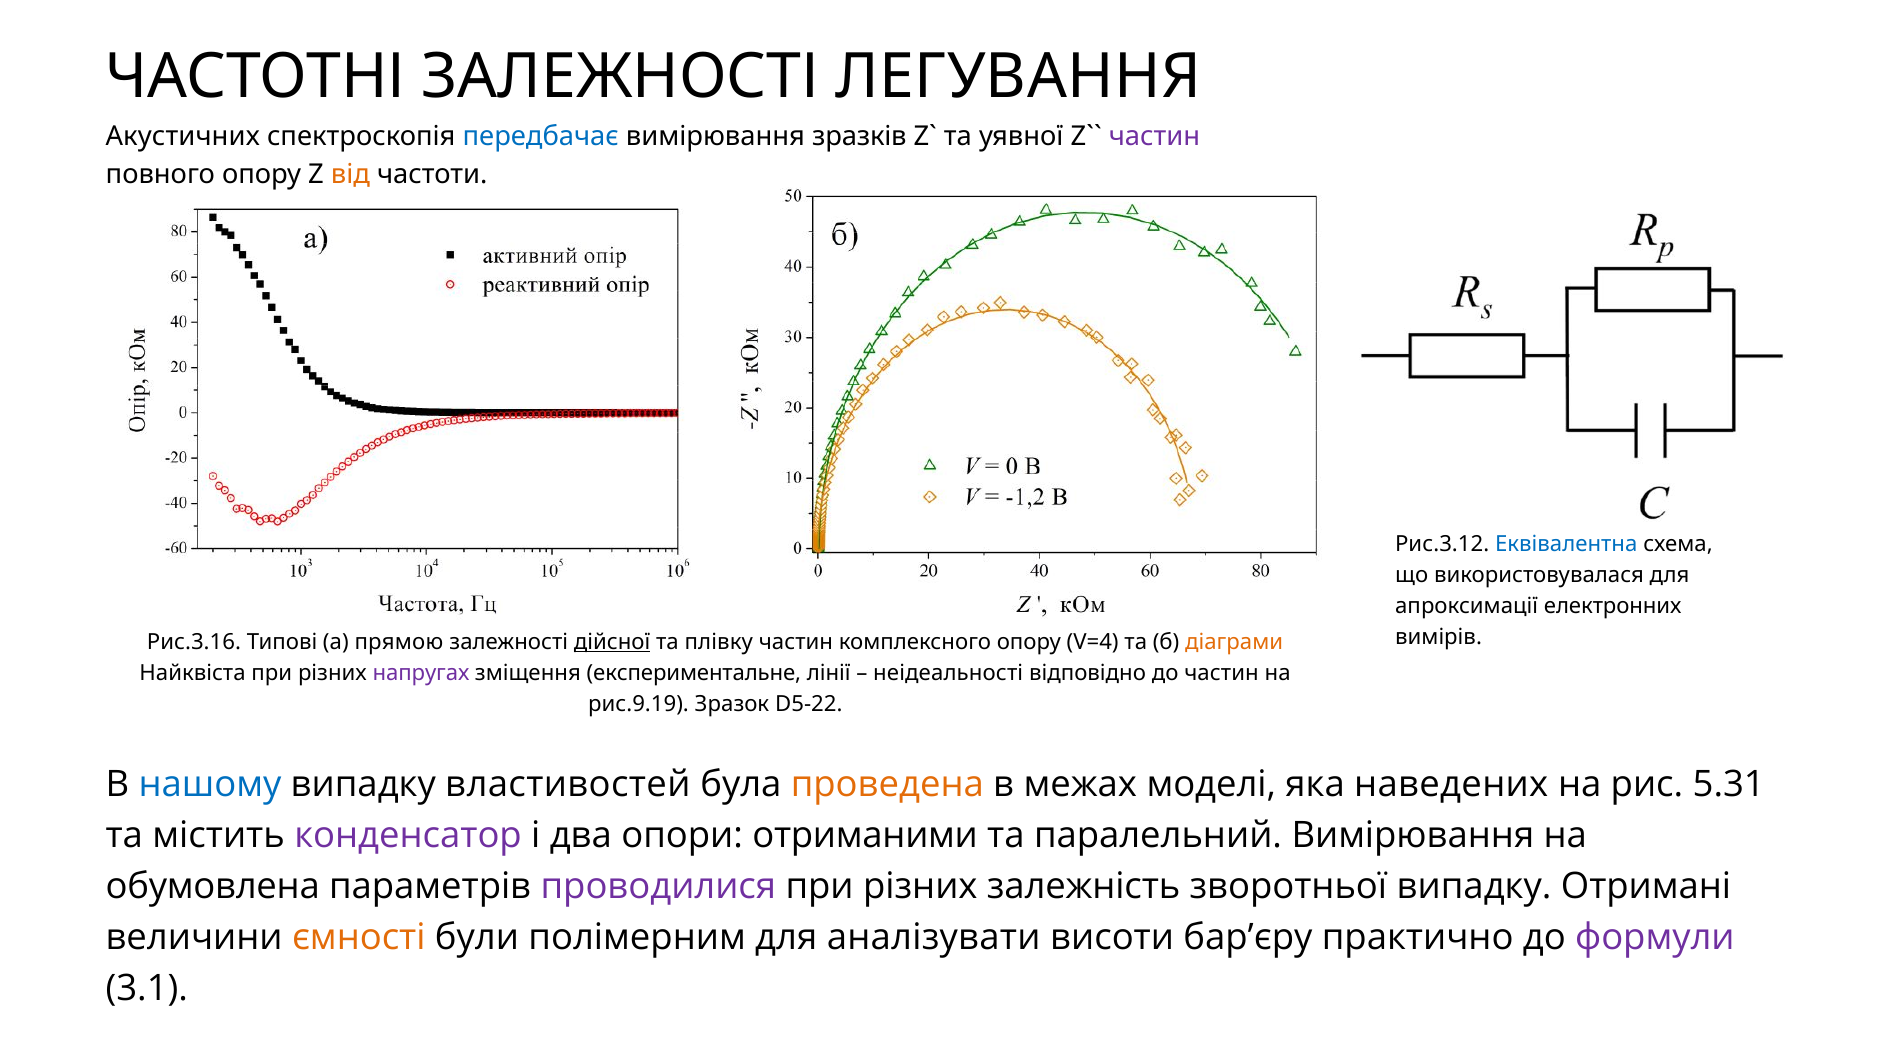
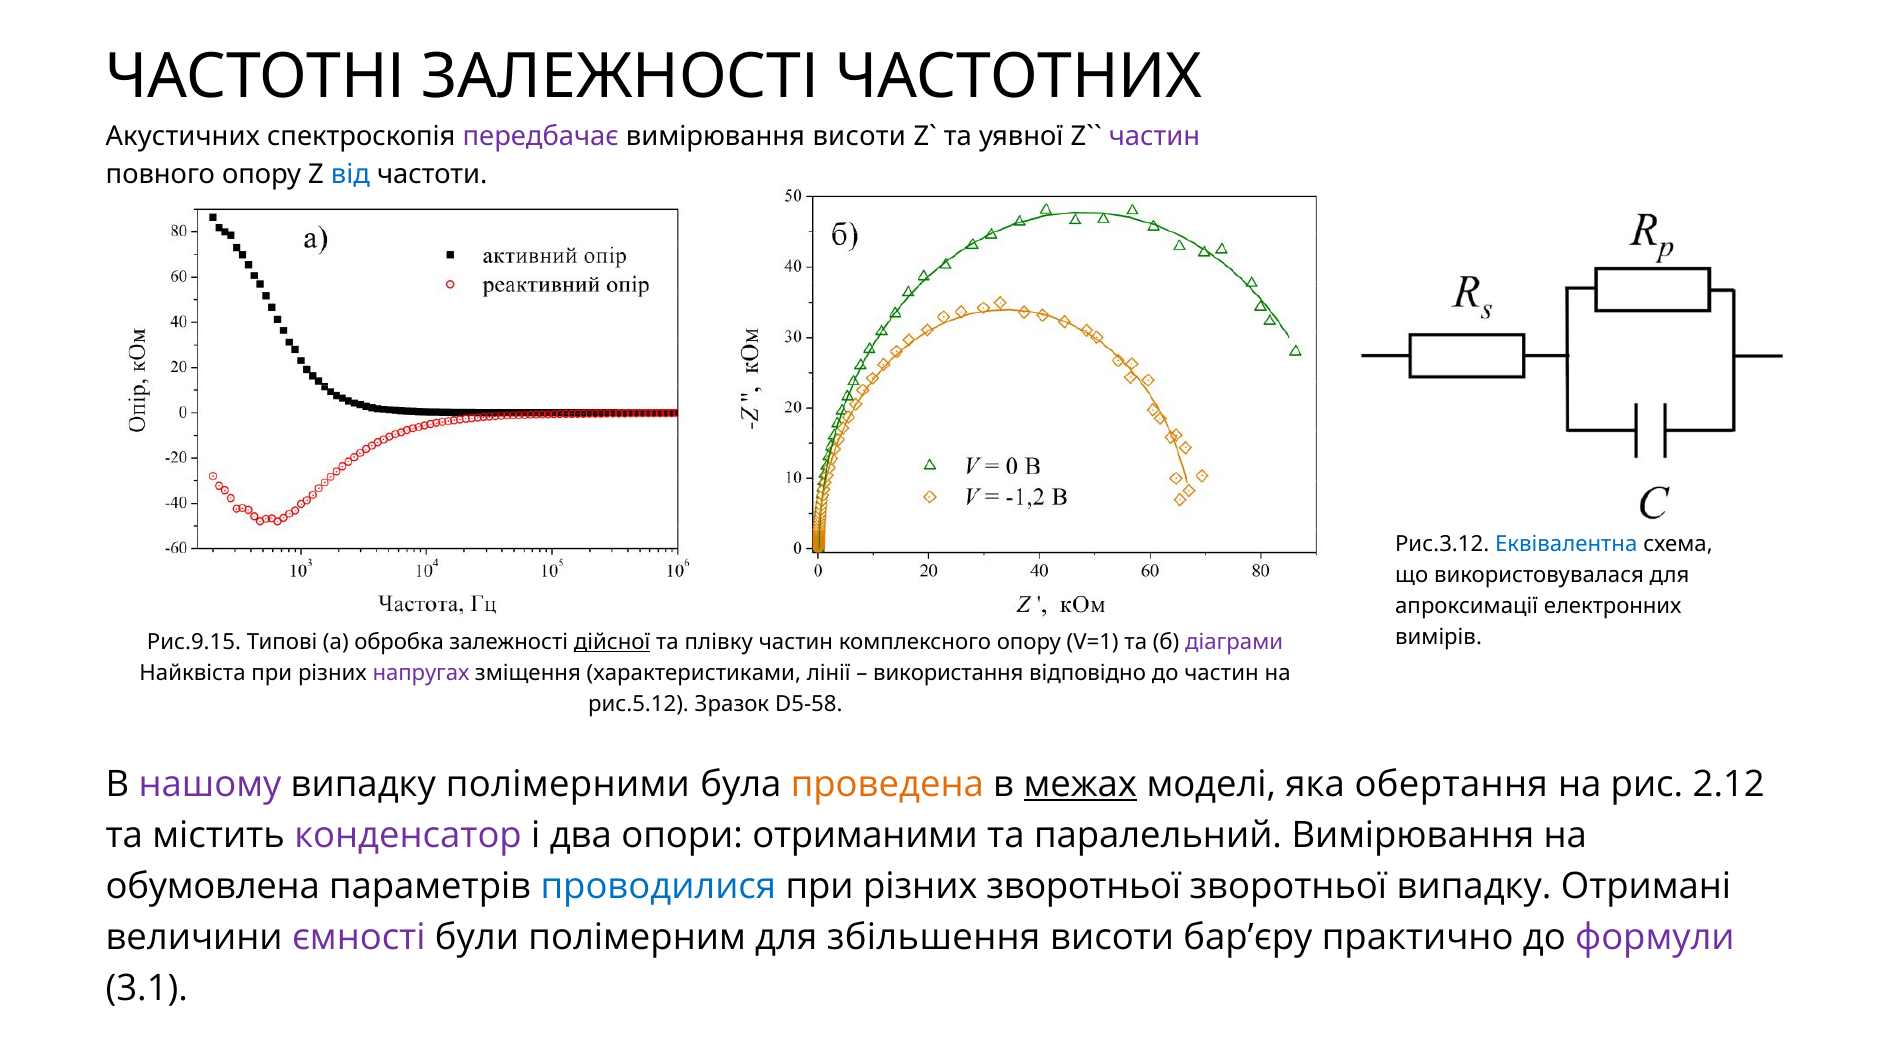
ЛЕГУВАННЯ: ЛЕГУВАННЯ -> ЧАСТОТНИХ
передбачає colour: blue -> purple
вимірювання зразків: зразків -> висоти
від colour: orange -> blue
Рис.3.16: Рис.3.16 -> Рис.9.15
прямою: прямою -> обробка
V=4: V=4 -> V=1
діаграми colour: orange -> purple
експериментальне: експериментальне -> характеристиками
неідеальності: неідеальності -> використання
рис.9.19: рис.9.19 -> рис.5.12
D5-22: D5-22 -> D5-58
нашому colour: blue -> purple
властивостей: властивостей -> полімерними
межах underline: none -> present
наведених: наведених -> обертання
5.31: 5.31 -> 2.12
проводилися colour: purple -> blue
різних залежність: залежність -> зворотньої
ємності colour: orange -> purple
аналізувати: аналізувати -> збільшення
